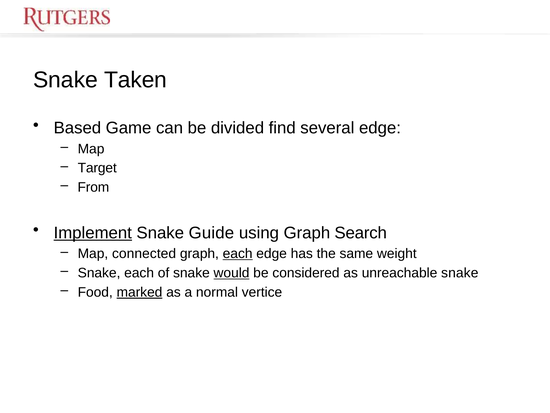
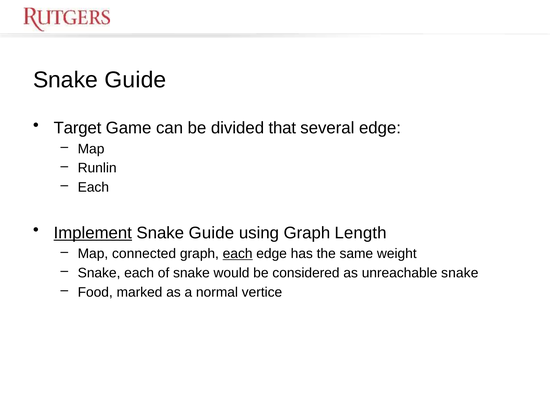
Taken at (136, 80): Taken -> Guide
Based: Based -> Target
find: find -> that
Target: Target -> Runlin
From at (93, 187): From -> Each
Search: Search -> Length
would underline: present -> none
marked underline: present -> none
